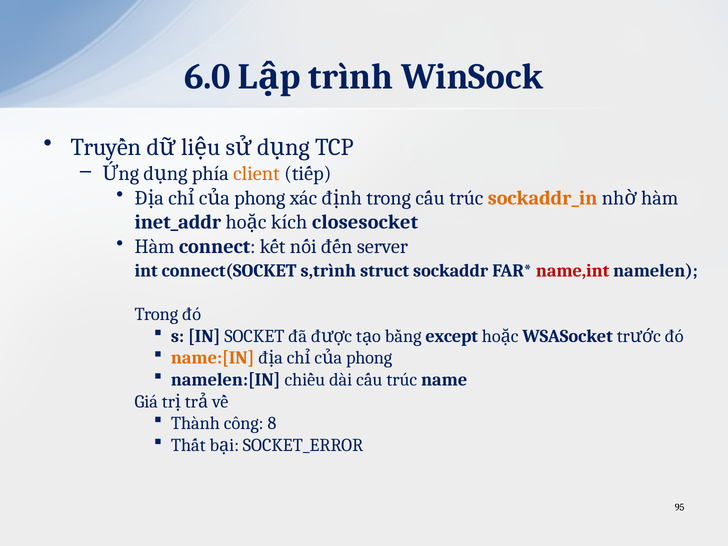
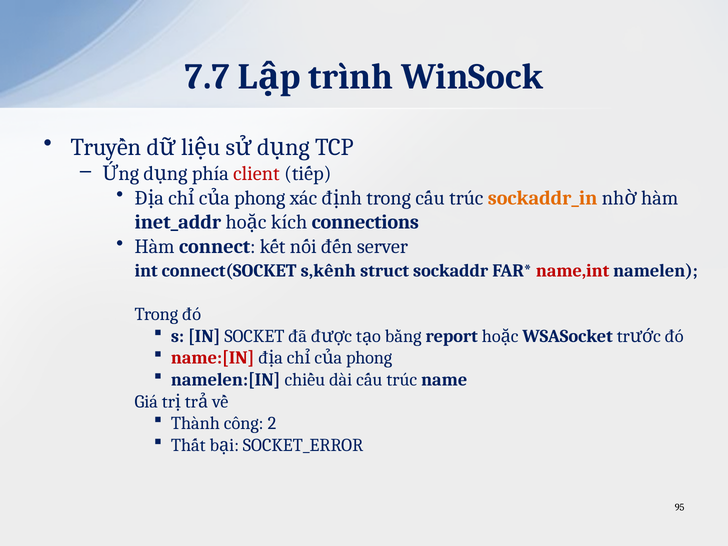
6.0: 6.0 -> 7.7
client colour: orange -> red
closesocket: closesocket -> connections
s,trình: s,trình -> s,kênh
except: except -> report
name:[IN colour: orange -> red
8: 8 -> 2
